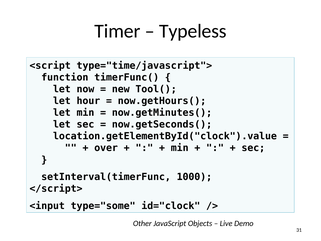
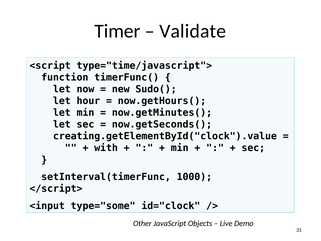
Typeless: Typeless -> Validate
Tool(: Tool( -> Sudo(
location.getElementById("clock").value: location.getElementById("clock").value -> creating.getElementById("clock").value
over: over -> with
